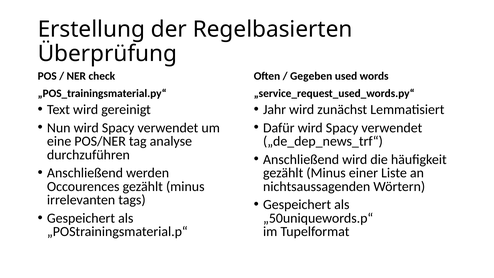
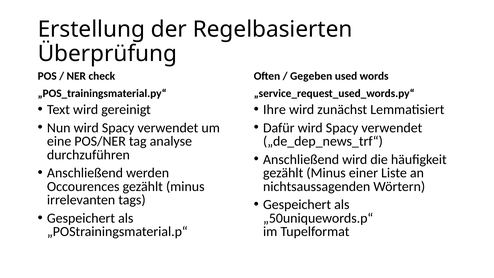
Jahr: Jahr -> Ihre
